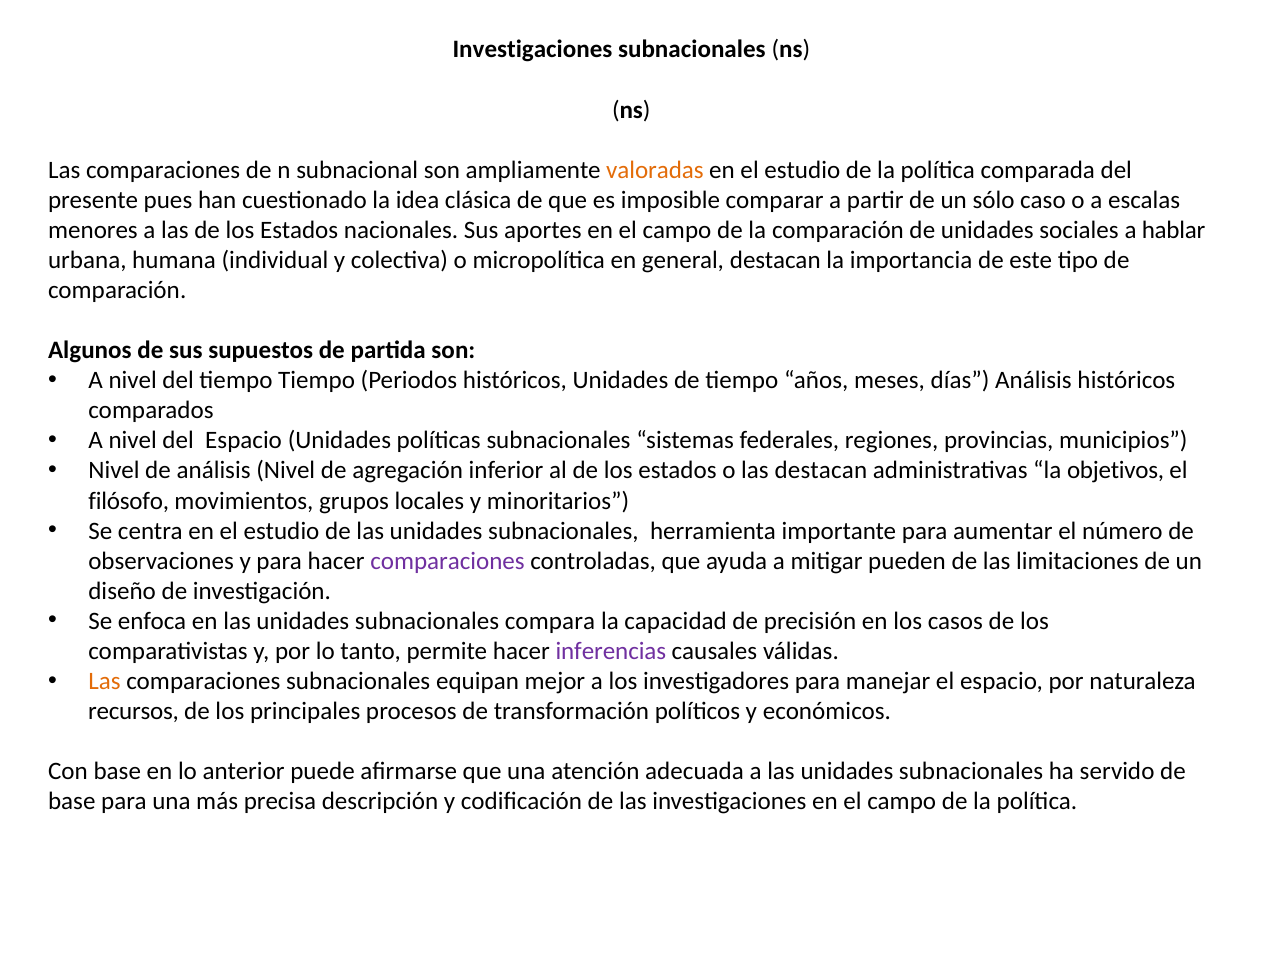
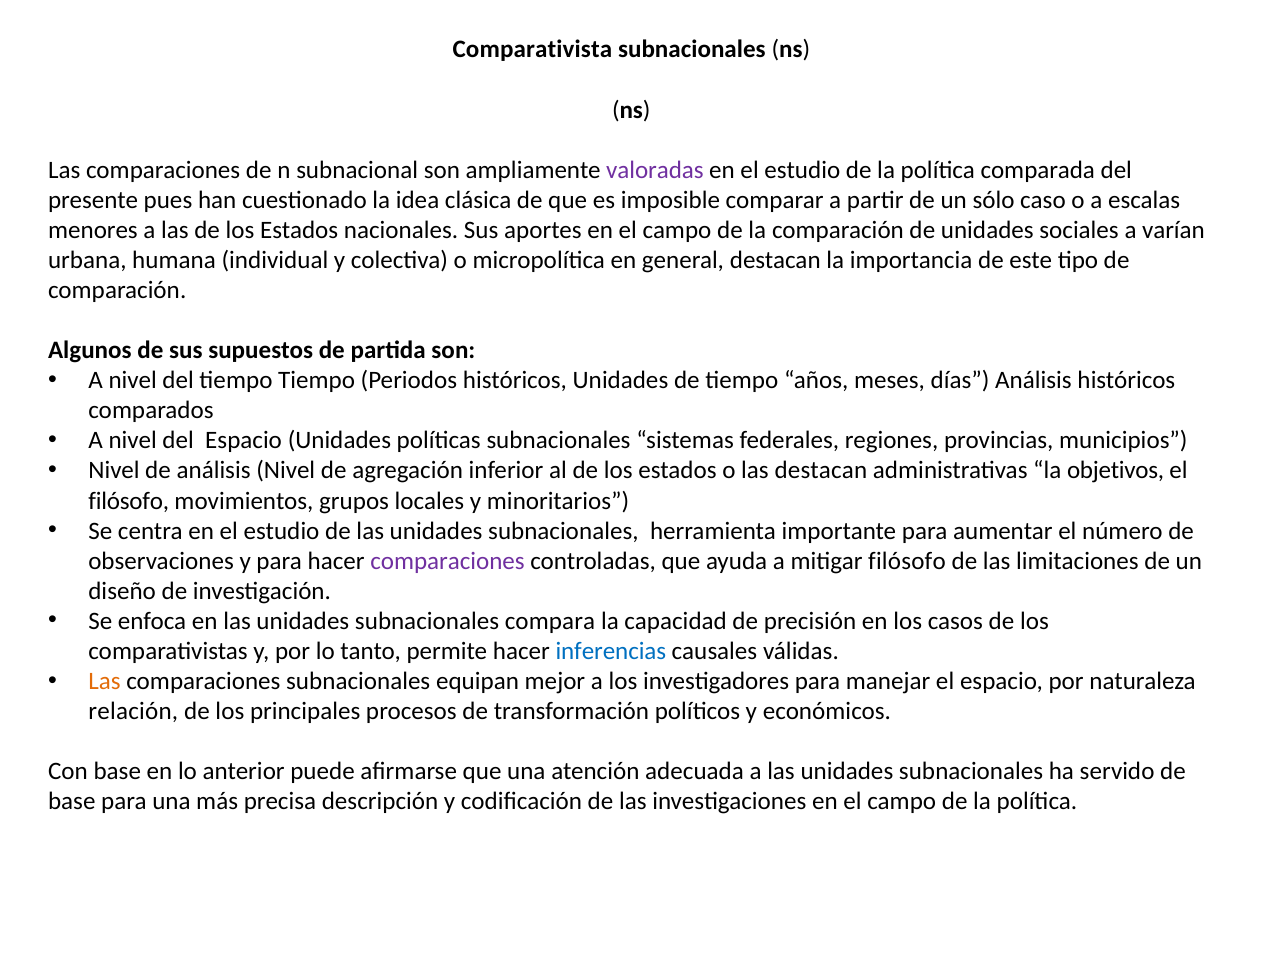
Investigaciones at (532, 50): Investigaciones -> Comparativista
valoradas colour: orange -> purple
hablar: hablar -> varían
mitigar pueden: pueden -> filósofo
inferencias colour: purple -> blue
recursos: recursos -> relación
